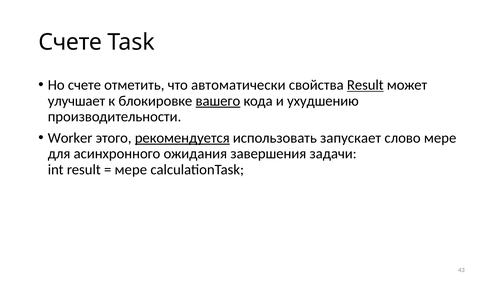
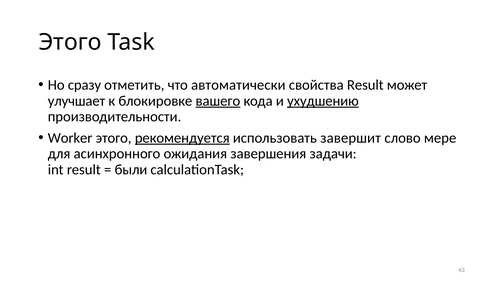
Счете at (70, 42): Счете -> Этого
Но счете: счете -> сразу
Result at (365, 85) underline: present -> none
ухудшению underline: none -> present
запускает: запускает -> завершит
мере at (131, 170): мере -> были
